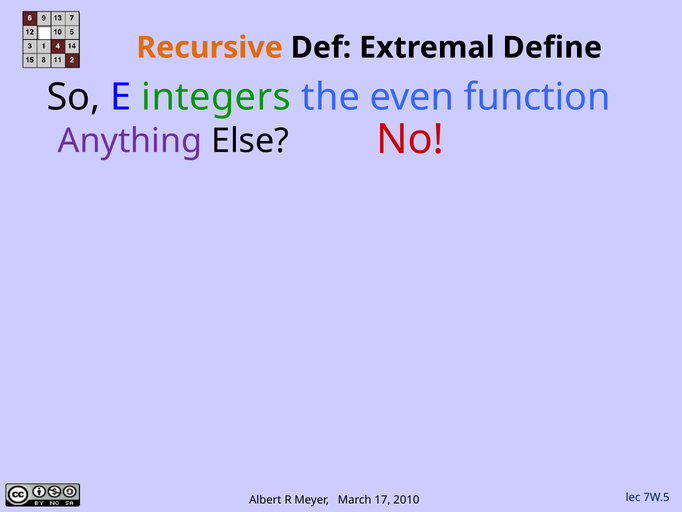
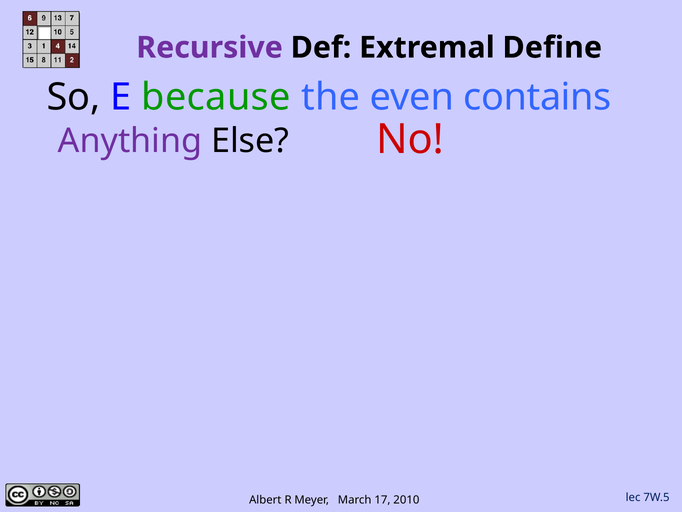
Recursive colour: orange -> purple
integers: integers -> because
function: function -> contains
